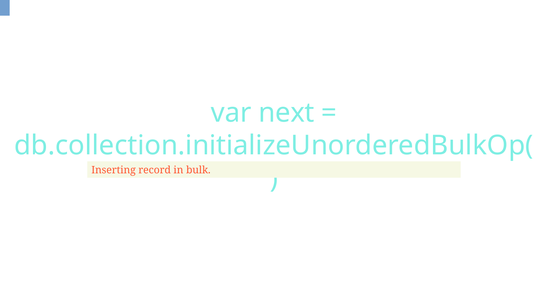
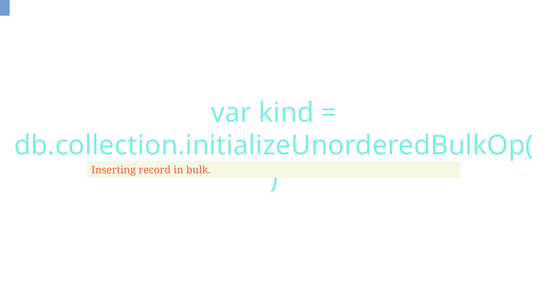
next: next -> kind
